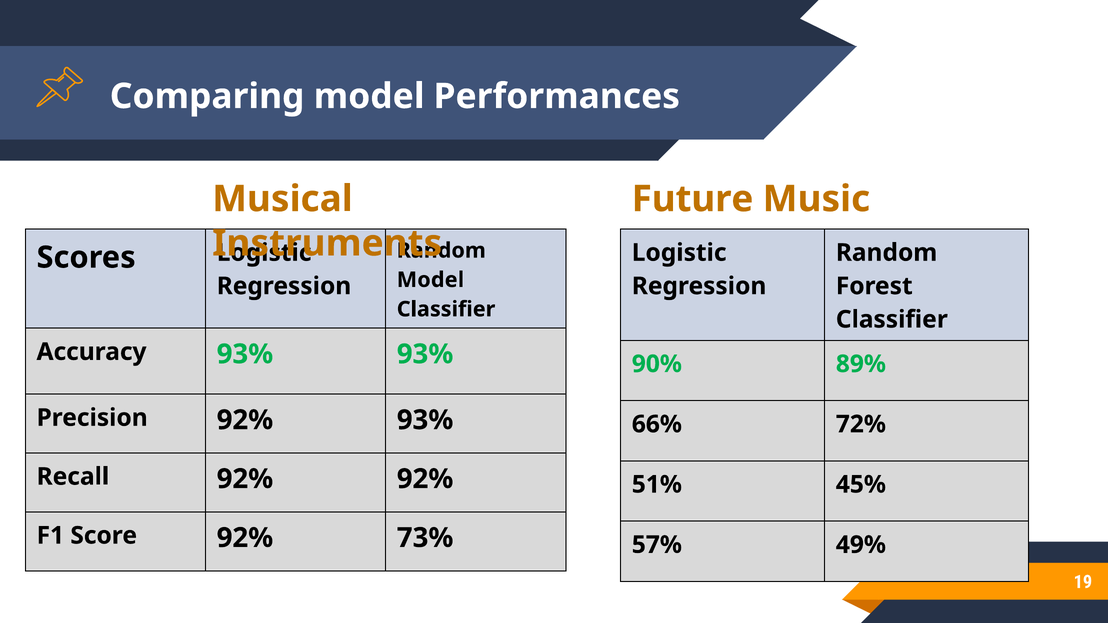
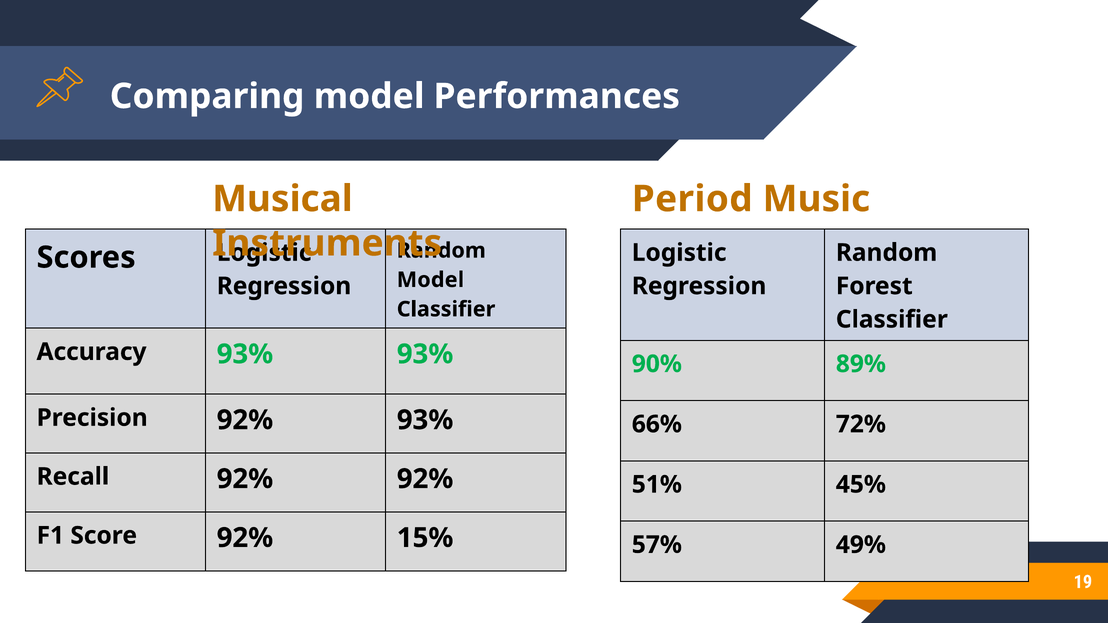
Future: Future -> Period
73%: 73% -> 15%
